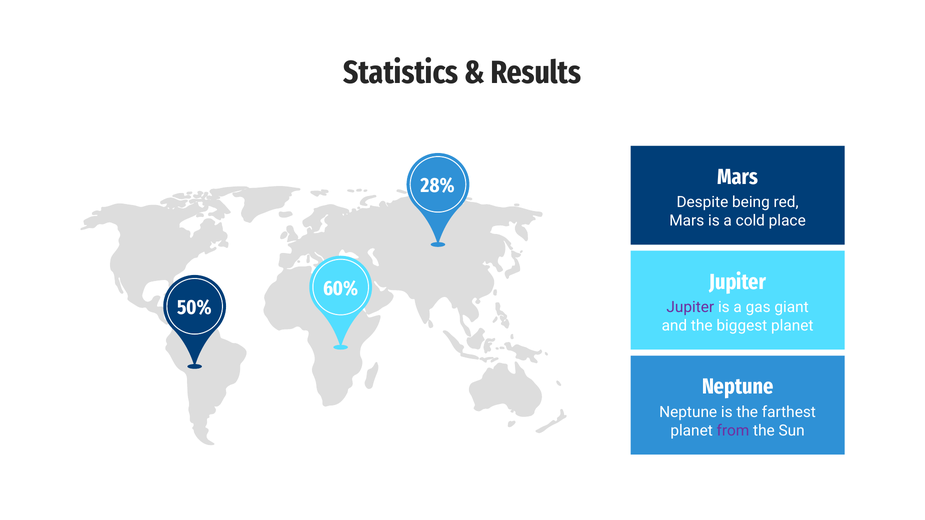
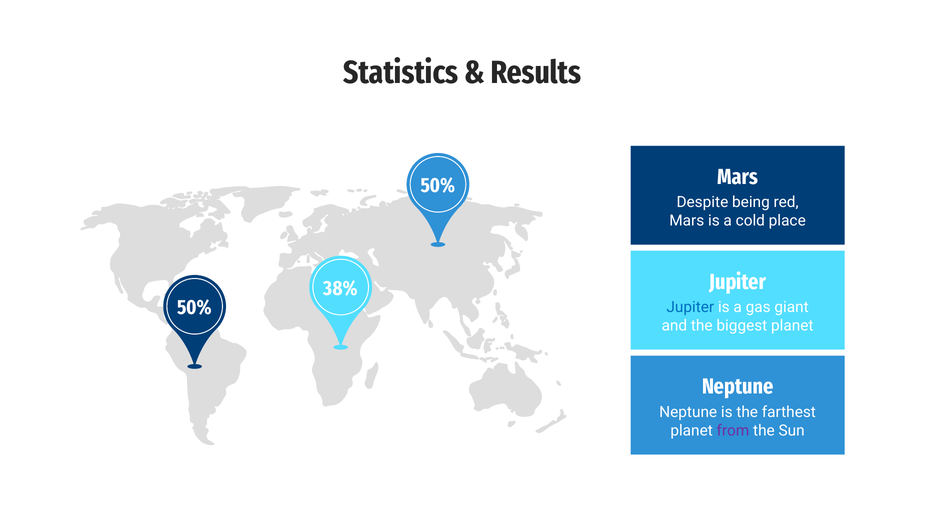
28% at (438, 186): 28% -> 50%
60%: 60% -> 38%
Jupiter at (690, 307) colour: purple -> blue
